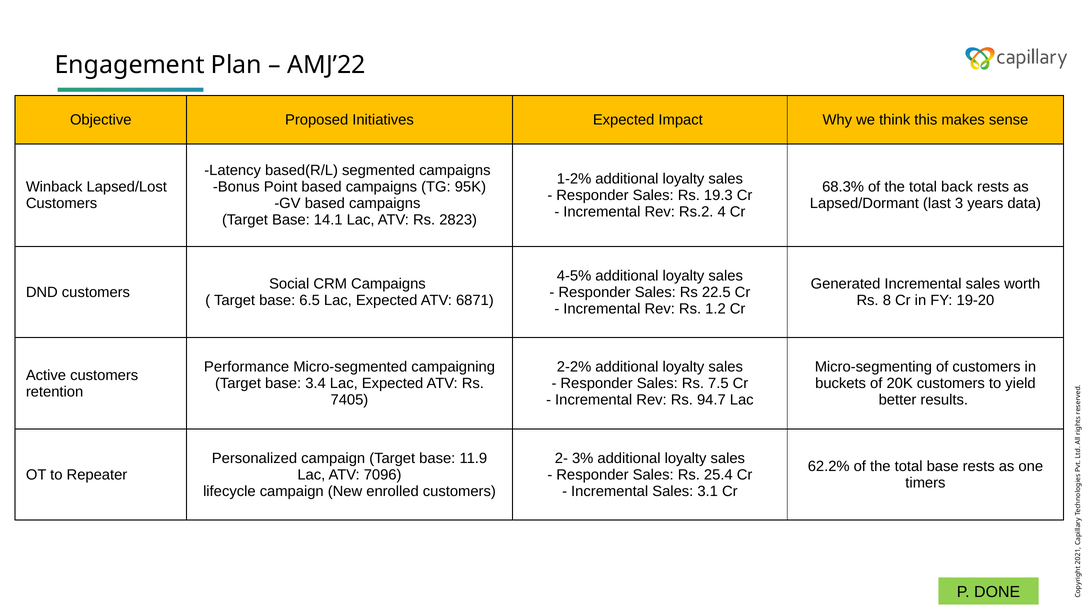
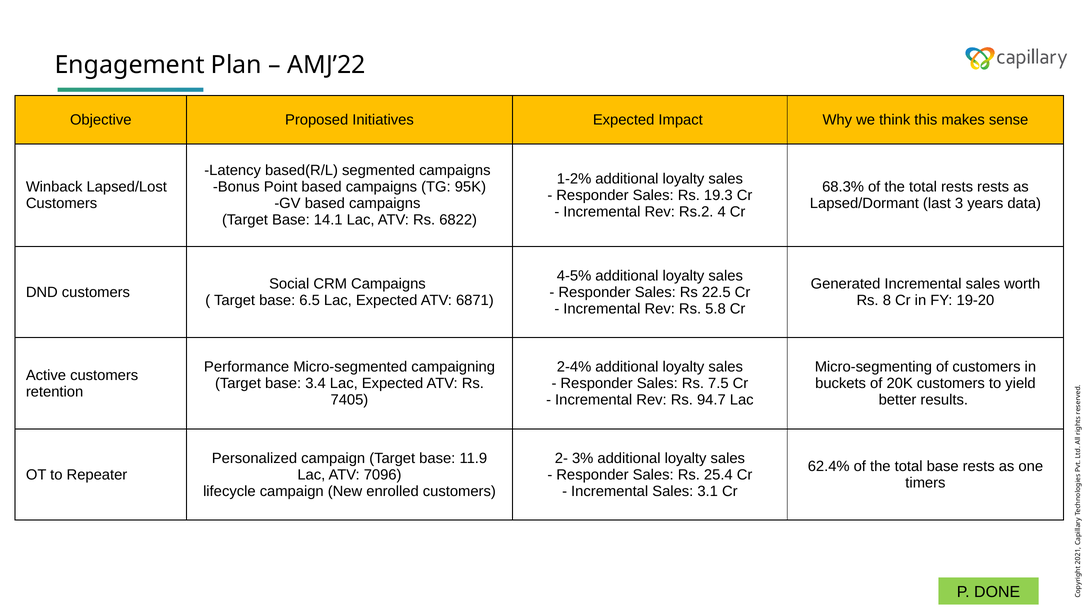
total back: back -> rests
2823: 2823 -> 6822
1.2: 1.2 -> 5.8
2-2%: 2-2% -> 2-4%
62.2%: 62.2% -> 62.4%
